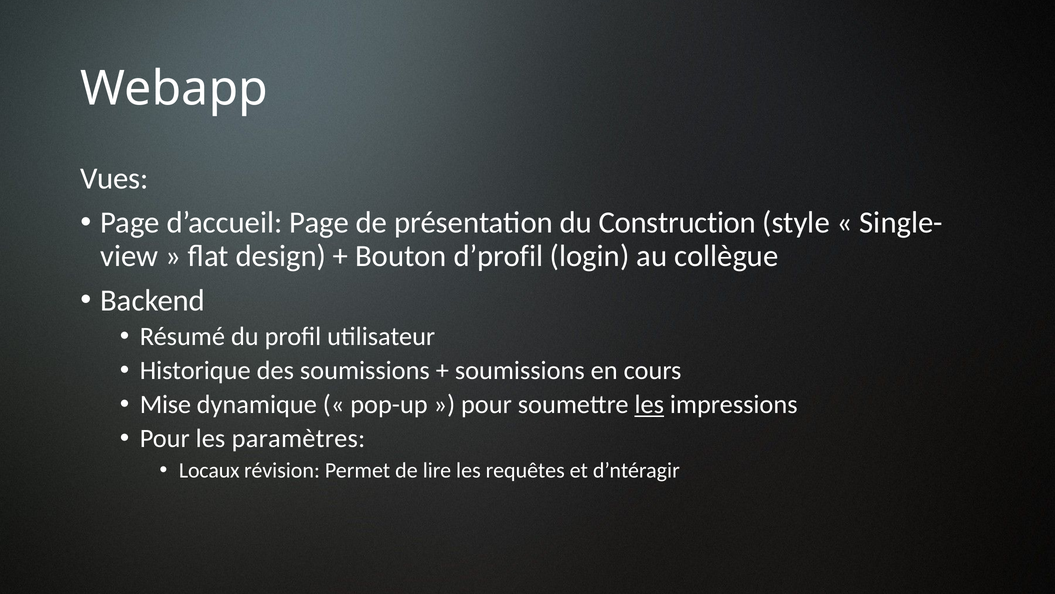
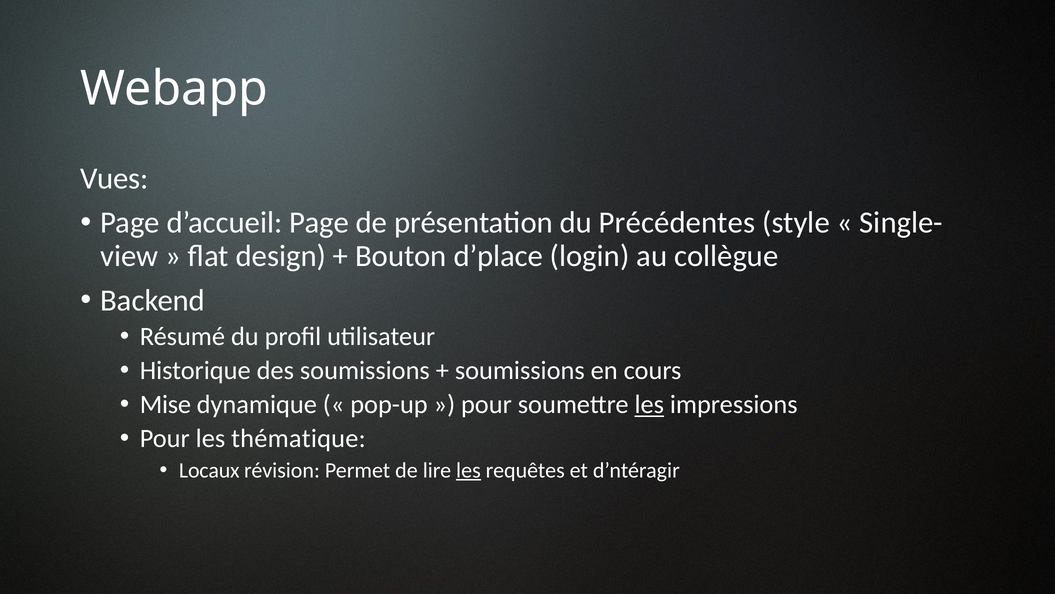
Construction: Construction -> Précédentes
d’profil: d’profil -> d’place
paramètres: paramètres -> thématique
les at (468, 470) underline: none -> present
